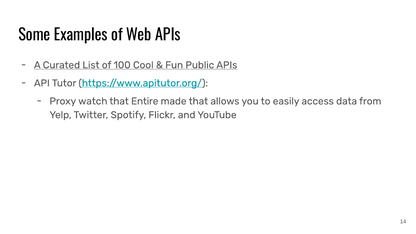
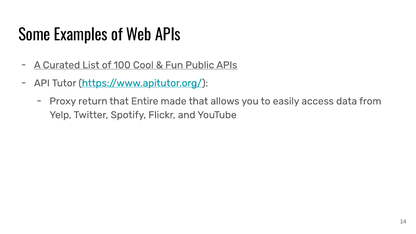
watch: watch -> return
